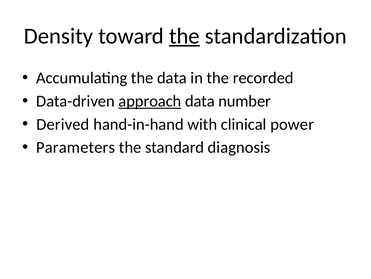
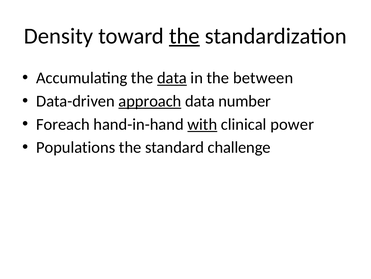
data at (172, 78) underline: none -> present
recorded: recorded -> between
Derived: Derived -> Foreach
with underline: none -> present
Parameters: Parameters -> Populations
diagnosis: diagnosis -> challenge
